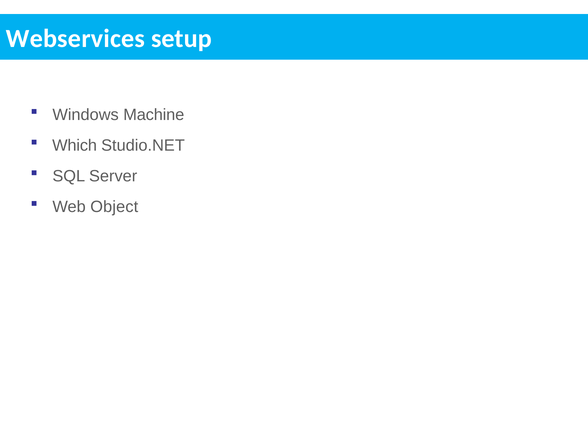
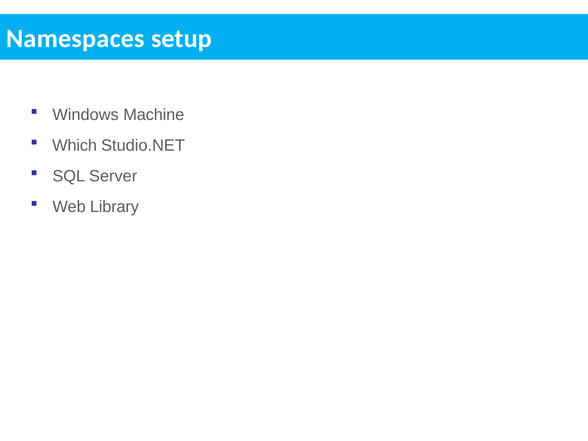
Webservices: Webservices -> Namespaces
Object: Object -> Library
